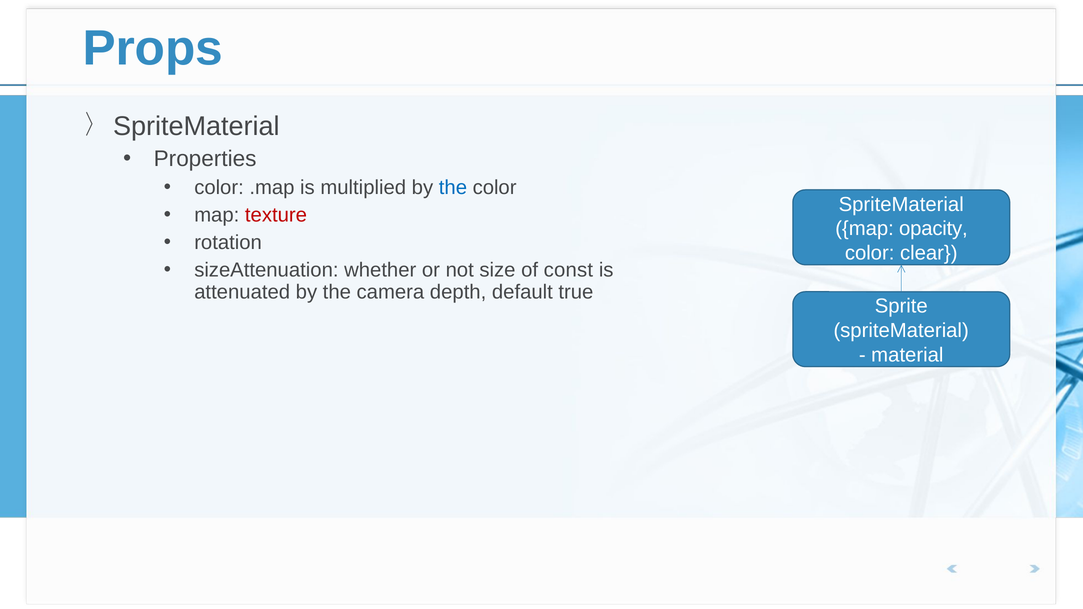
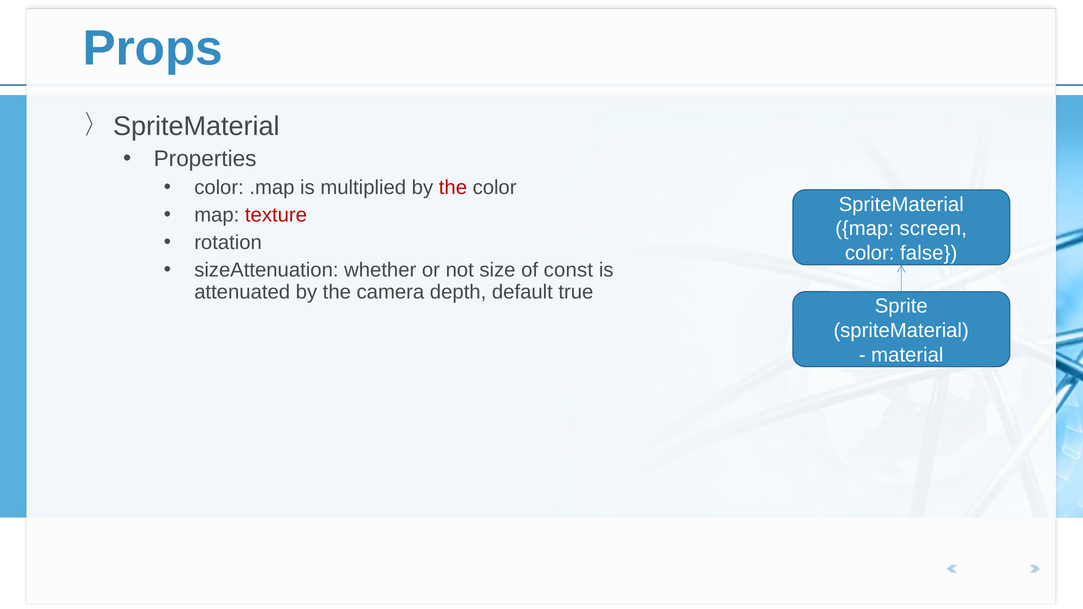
the at (453, 187) colour: blue -> red
opacity: opacity -> screen
clear: clear -> false
